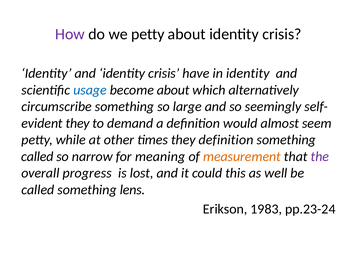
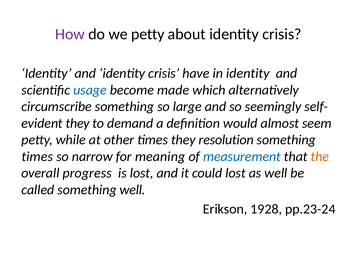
become about: about -> made
they definition: definition -> resolution
called at (37, 157): called -> times
measurement colour: orange -> blue
the colour: purple -> orange
could this: this -> lost
something lens: lens -> well
1983: 1983 -> 1928
